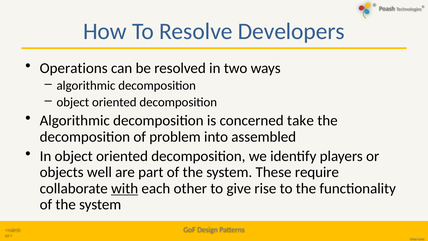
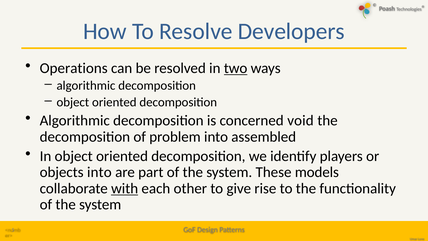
two underline: none -> present
take: take -> void
objects well: well -> into
require: require -> models
